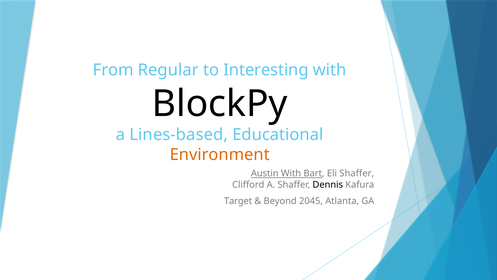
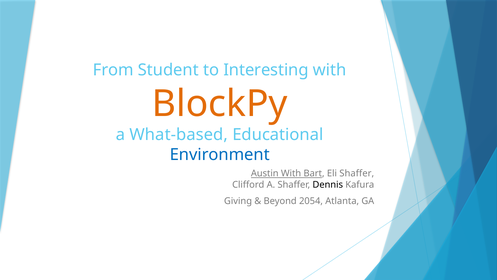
Regular: Regular -> Student
BlockPy colour: black -> orange
Lines-based: Lines-based -> What-based
Environment colour: orange -> blue
Target: Target -> Giving
2045: 2045 -> 2054
